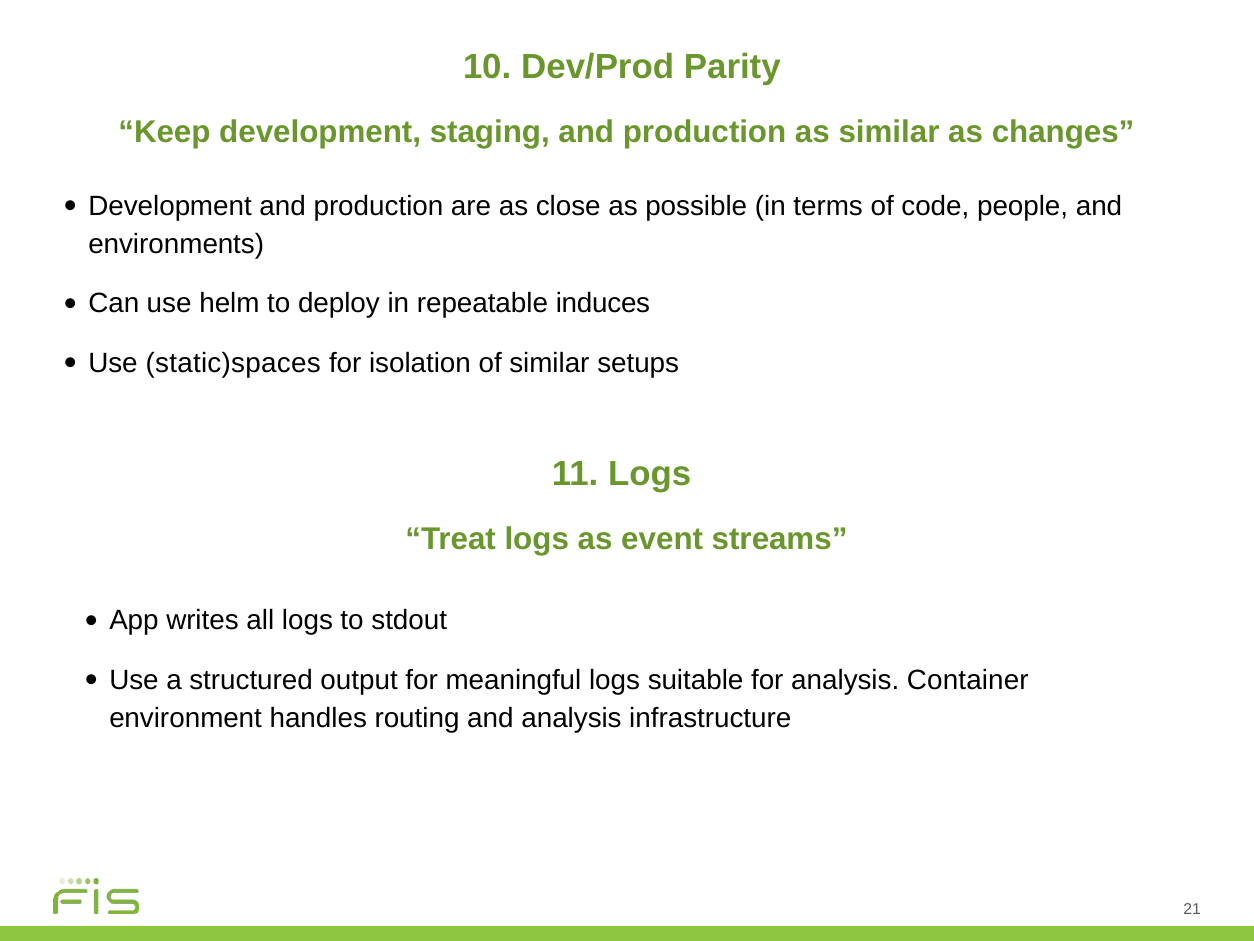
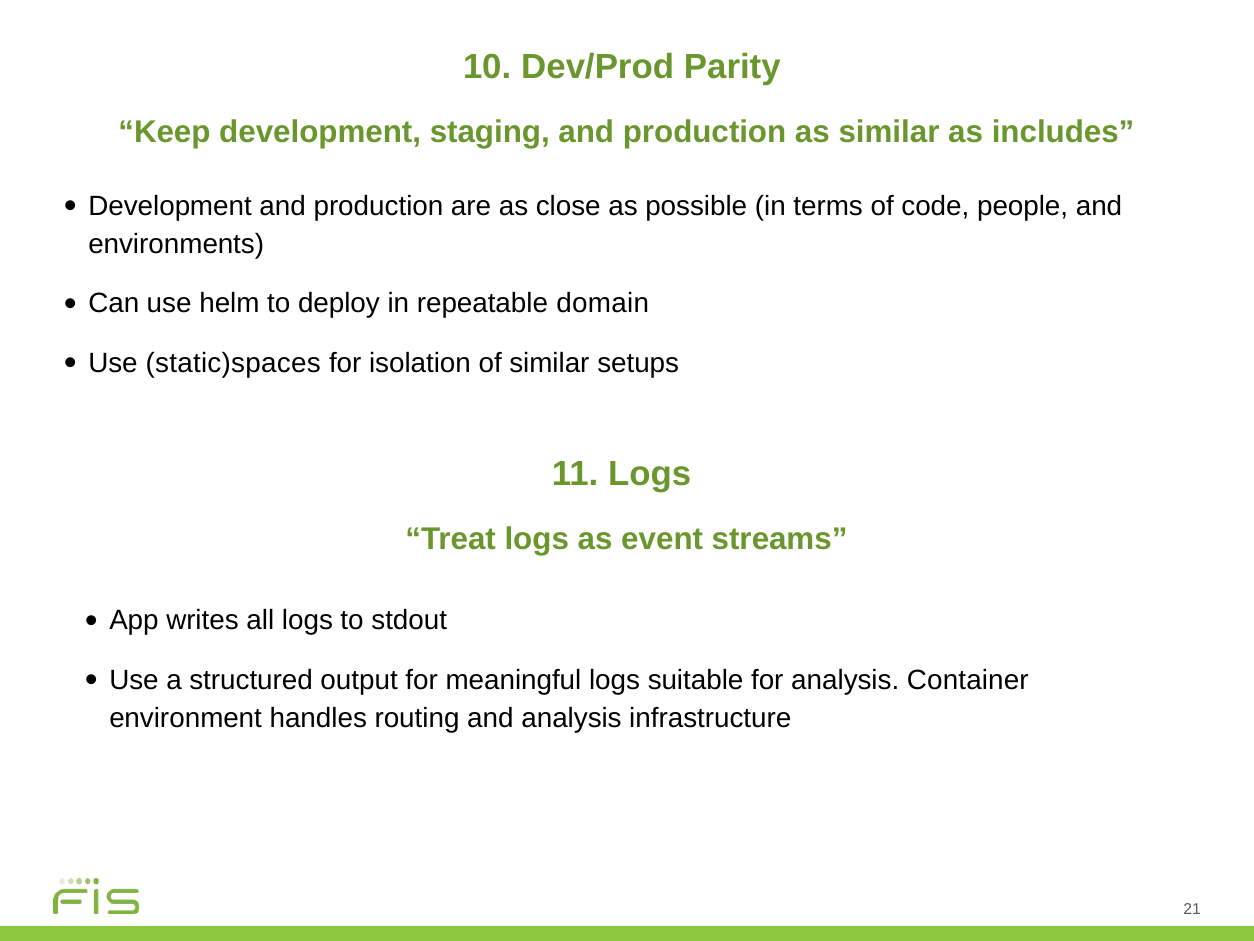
changes: changes -> includes
induces: induces -> domain
